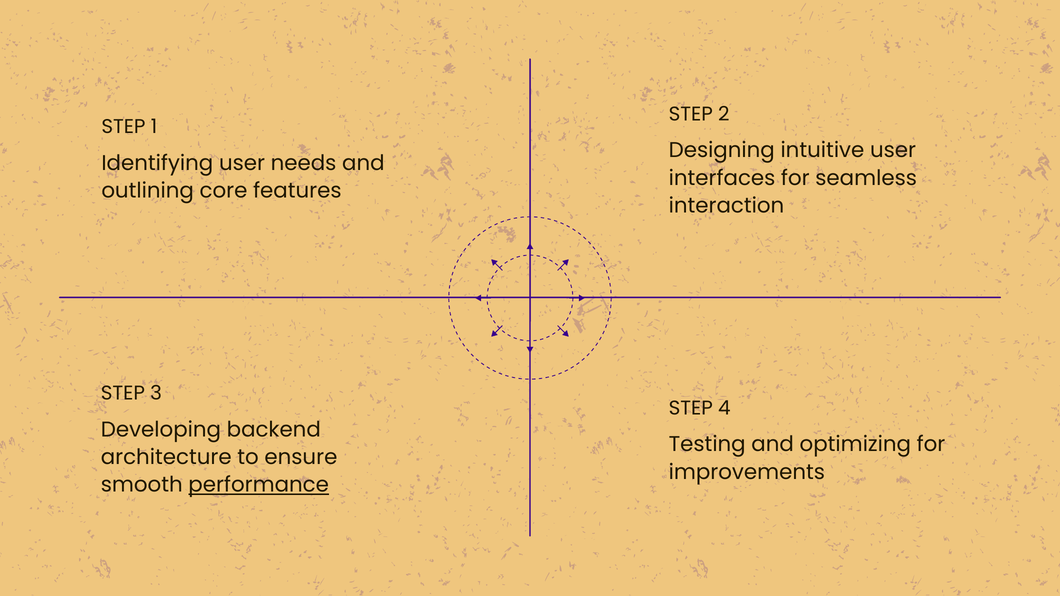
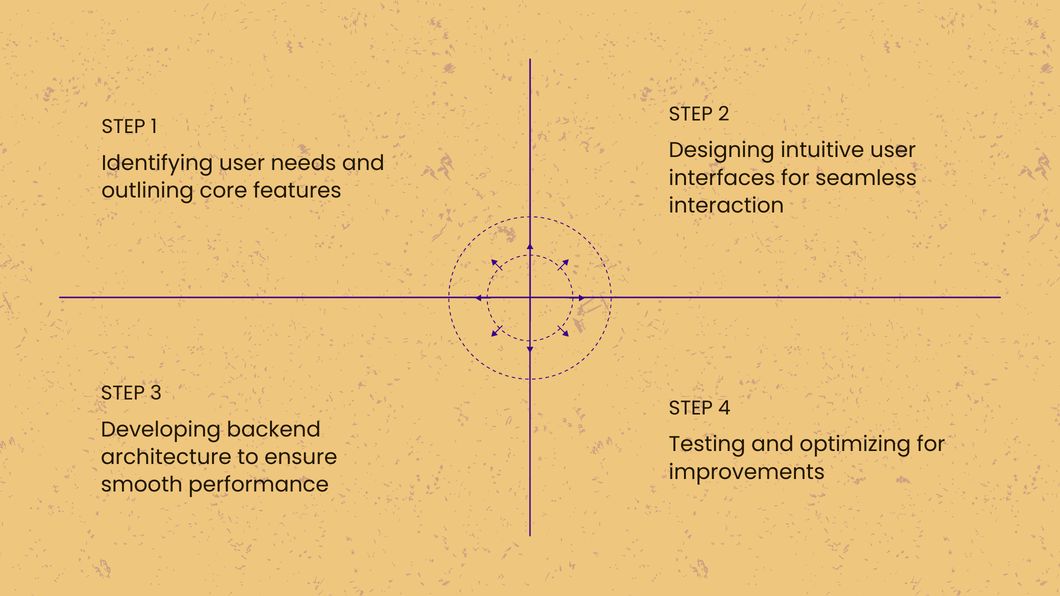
performance underline: present -> none
